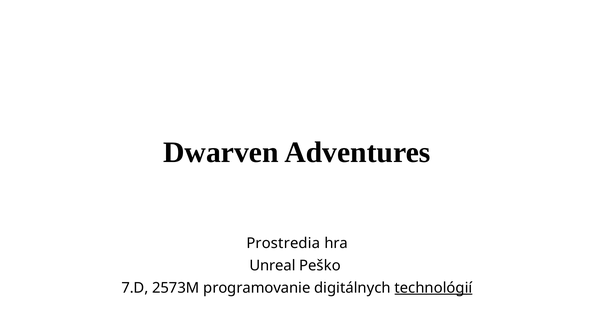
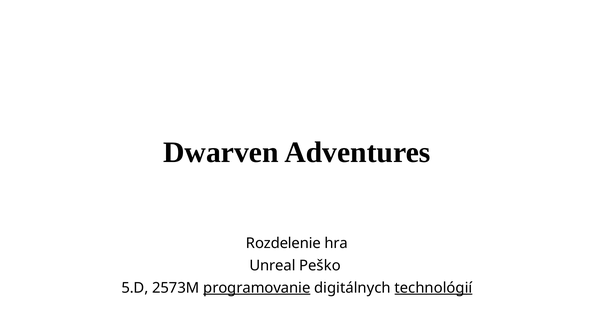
Prostredia: Prostredia -> Rozdelenie
7.D: 7.D -> 5.D
programovanie underline: none -> present
